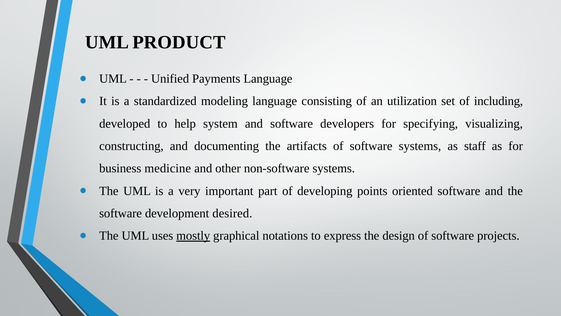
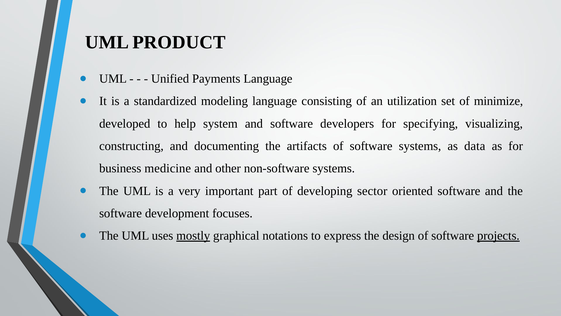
including: including -> minimize
staff: staff -> data
points: points -> sector
desired: desired -> focuses
projects underline: none -> present
